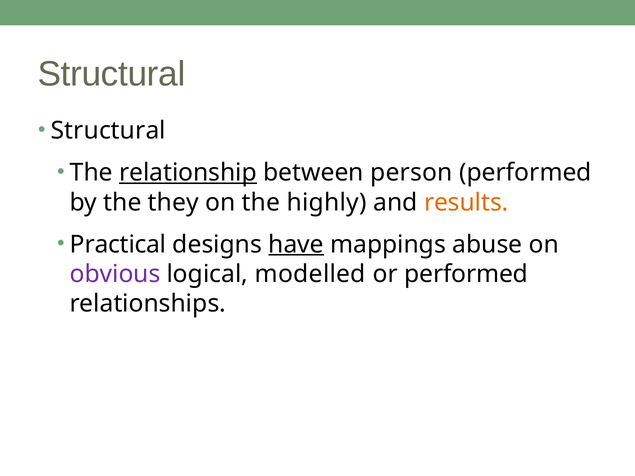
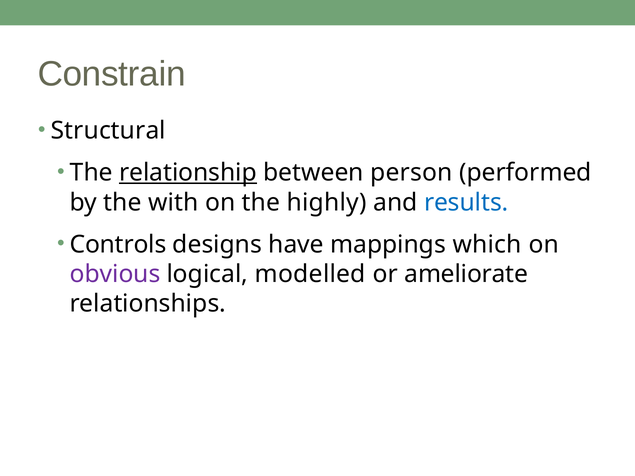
Structural at (112, 74): Structural -> Constrain
they: they -> with
results colour: orange -> blue
Practical: Practical -> Controls
have underline: present -> none
abuse: abuse -> which
or performed: performed -> ameliorate
